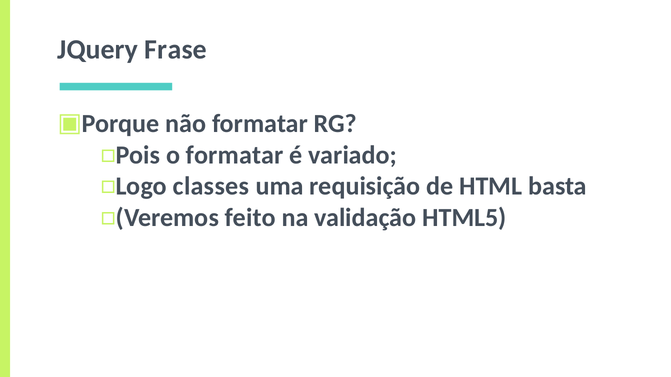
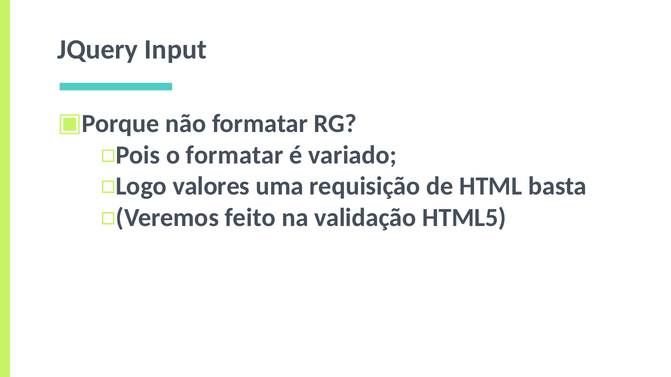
Frase: Frase -> Input
classes: classes -> valores
